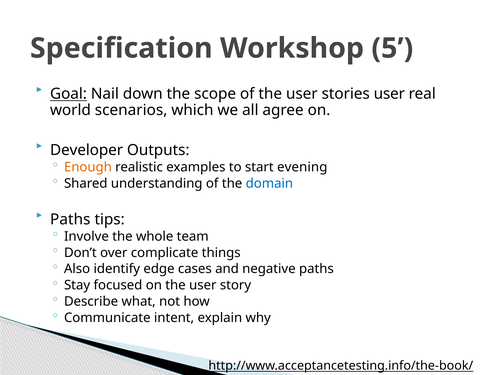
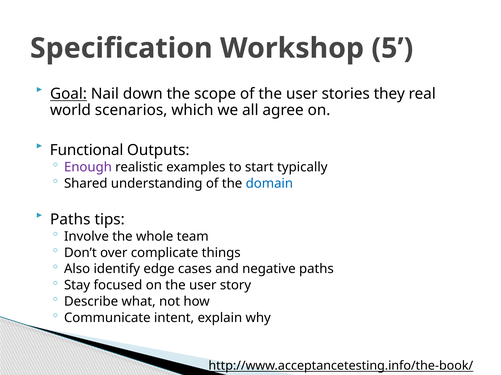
stories user: user -> they
Developer: Developer -> Functional
Enough colour: orange -> purple
evening: evening -> typically
